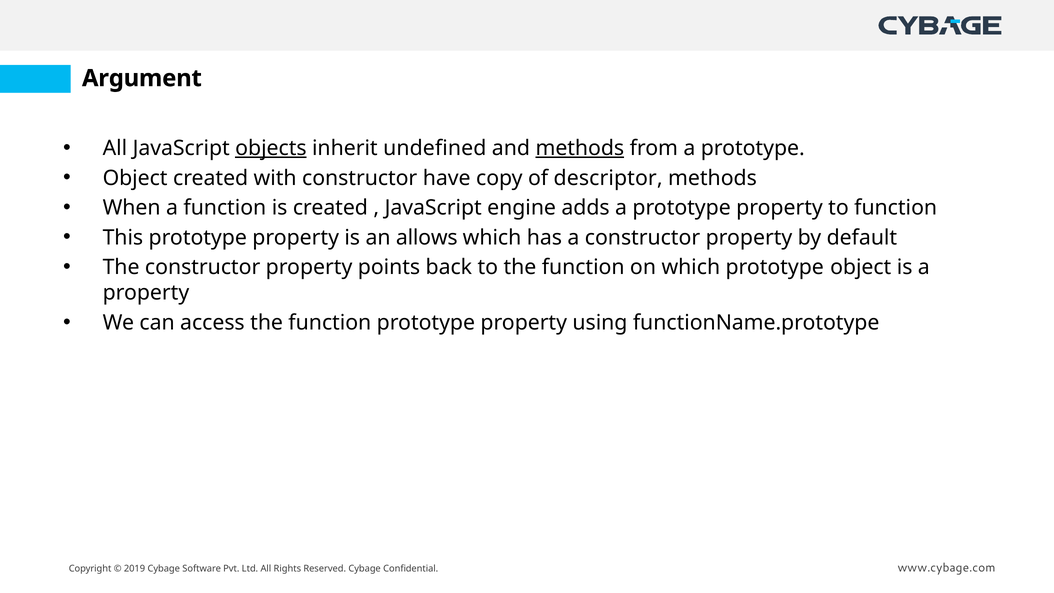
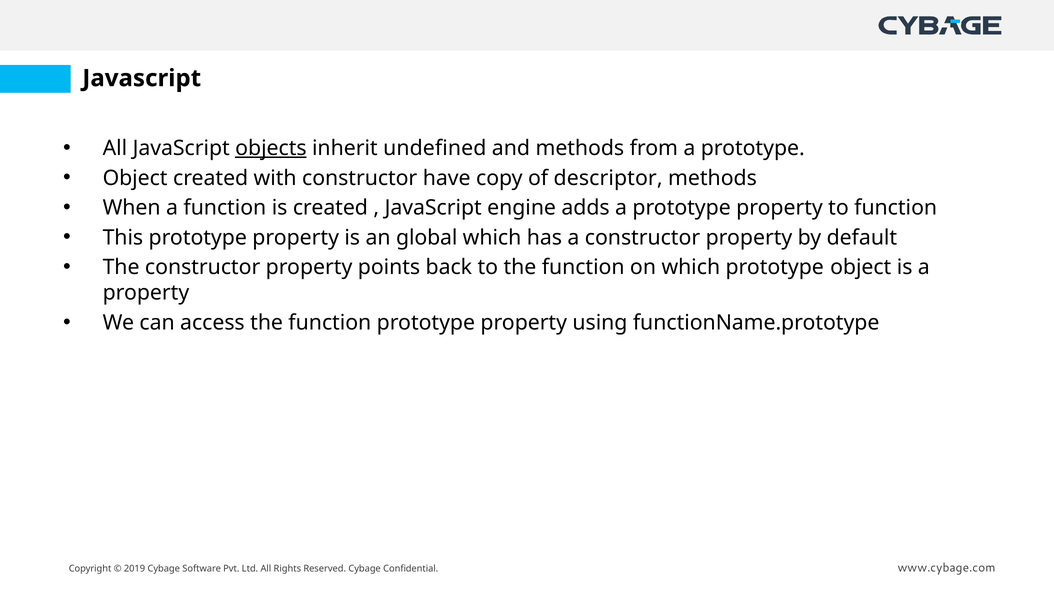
Argument at (142, 78): Argument -> Javascript
methods at (580, 148) underline: present -> none
allows: allows -> global
